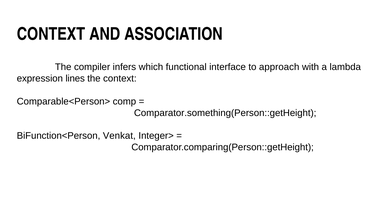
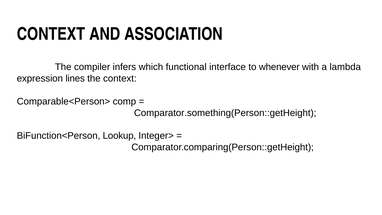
approach: approach -> whenever
Venkat: Venkat -> Lookup
